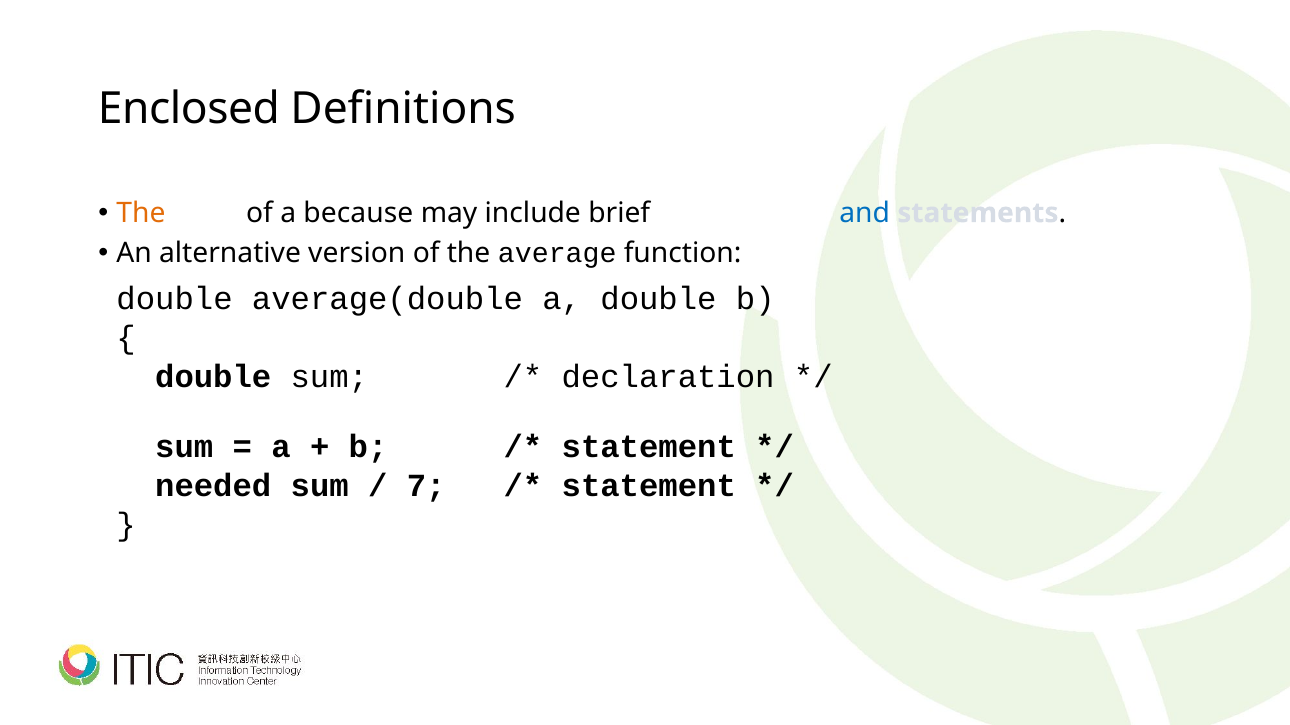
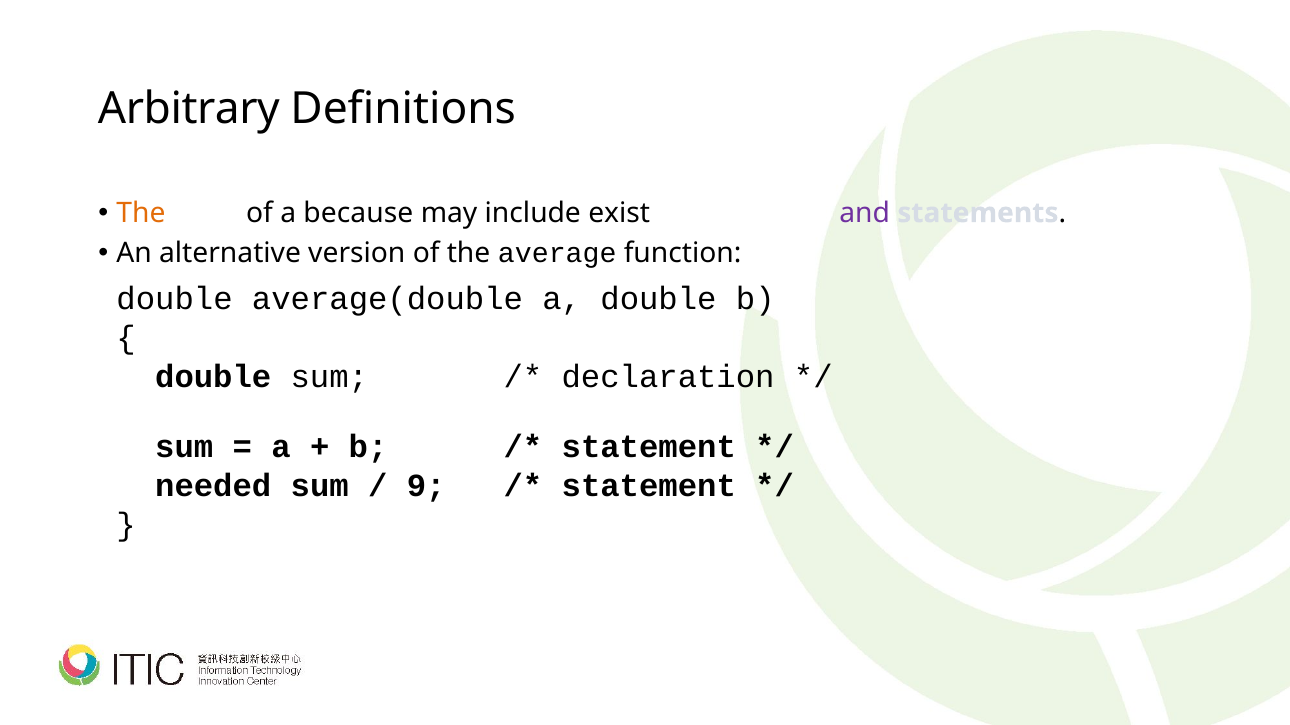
Enclosed: Enclosed -> Arbitrary
brief: brief -> exist
and colour: blue -> purple
7: 7 -> 9
